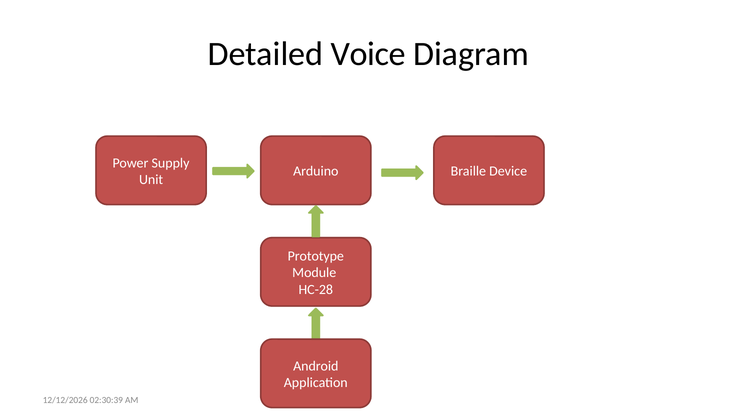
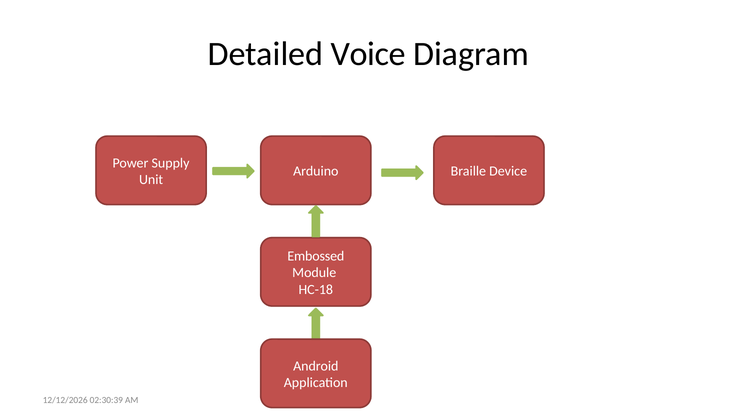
Prototype: Prototype -> Embossed
HC-28: HC-28 -> HC-18
